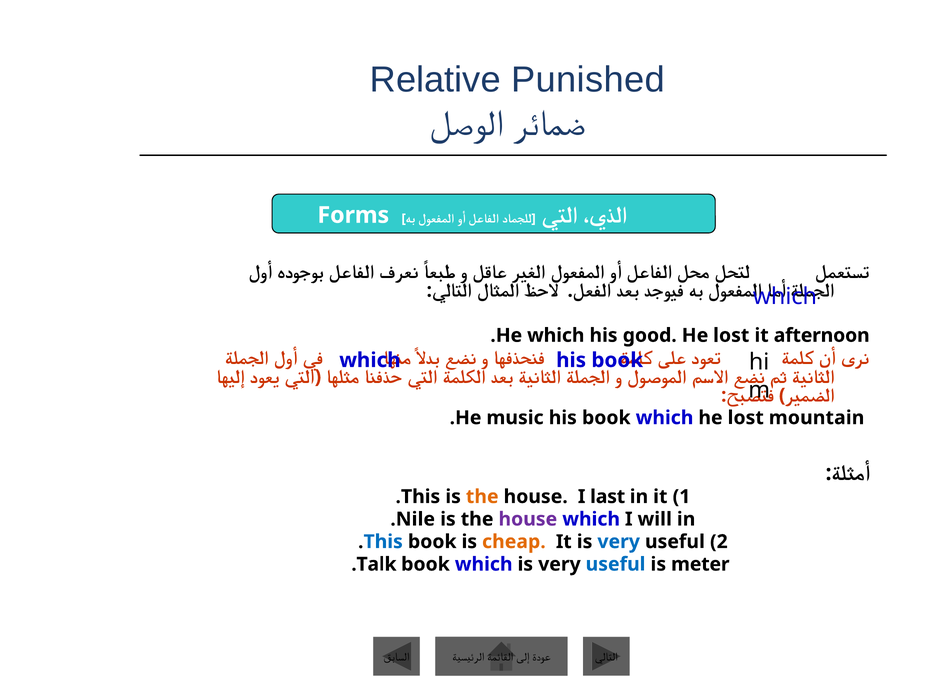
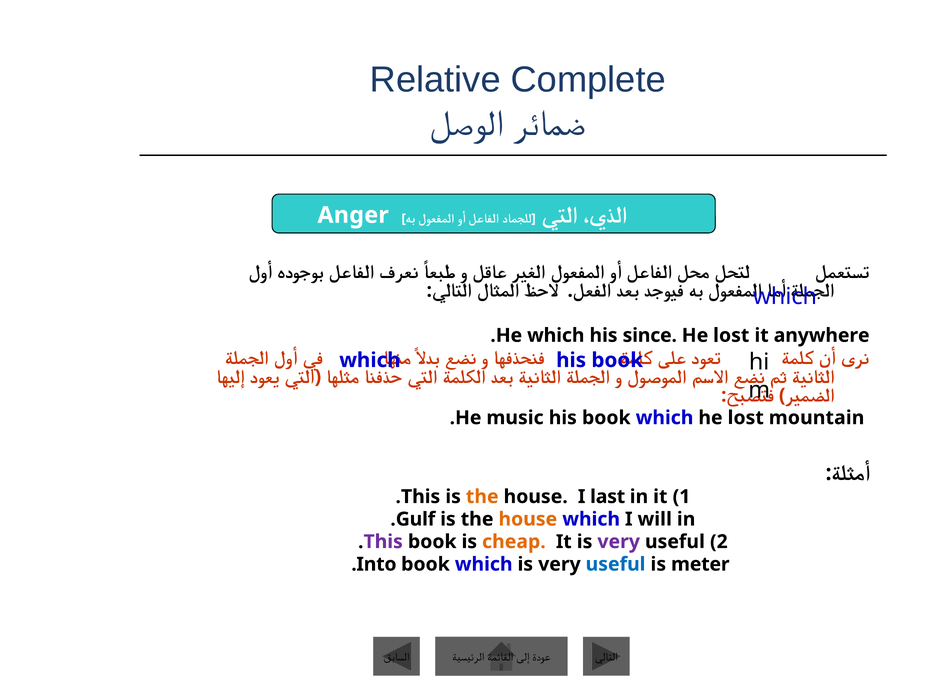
Punished: Punished -> Complete
Forms: Forms -> Anger
good: good -> since
afternoon: afternoon -> anywhere
Nile: Nile -> Gulf
house at (528, 520) colour: purple -> orange
This at (383, 542) colour: blue -> purple
very at (619, 542) colour: blue -> purple
Talk: Talk -> Into
